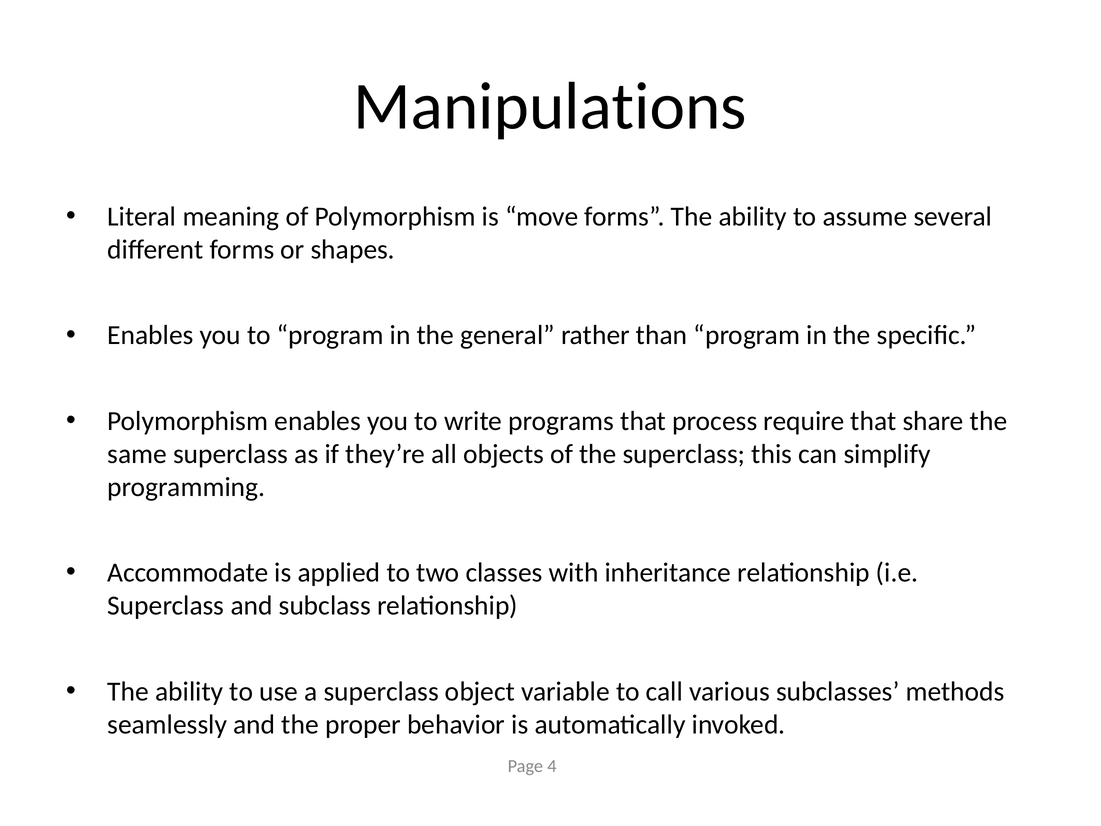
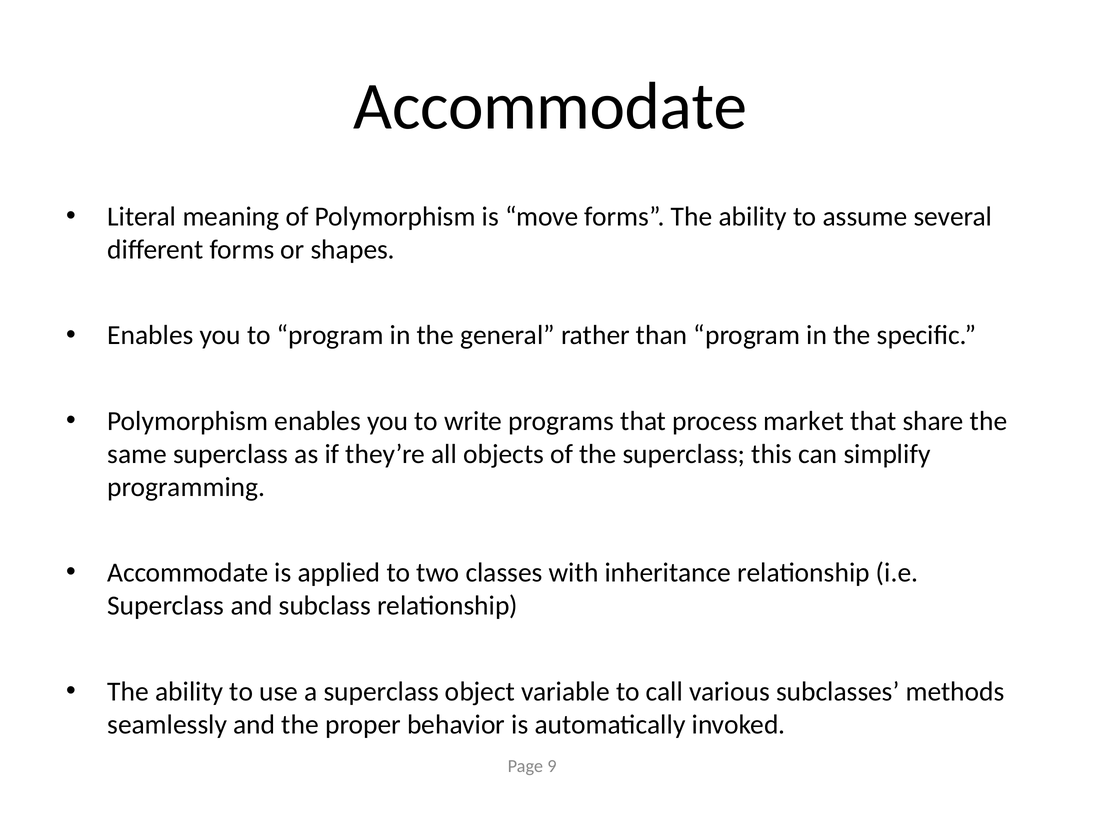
Manipulations at (550, 107): Manipulations -> Accommodate
require: require -> market
4: 4 -> 9
